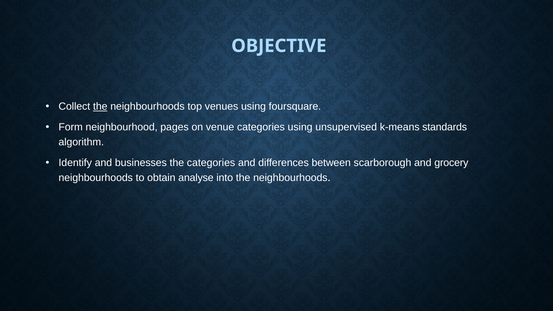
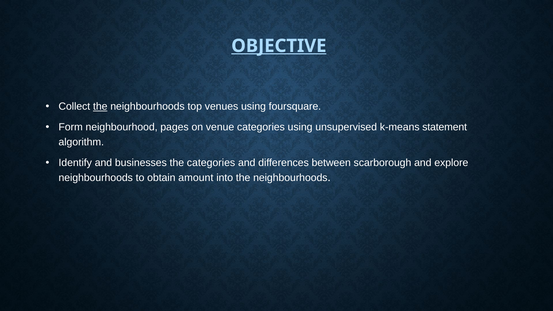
OBJECTIVE underline: none -> present
standards: standards -> statement
grocery: grocery -> explore
analyse: analyse -> amount
